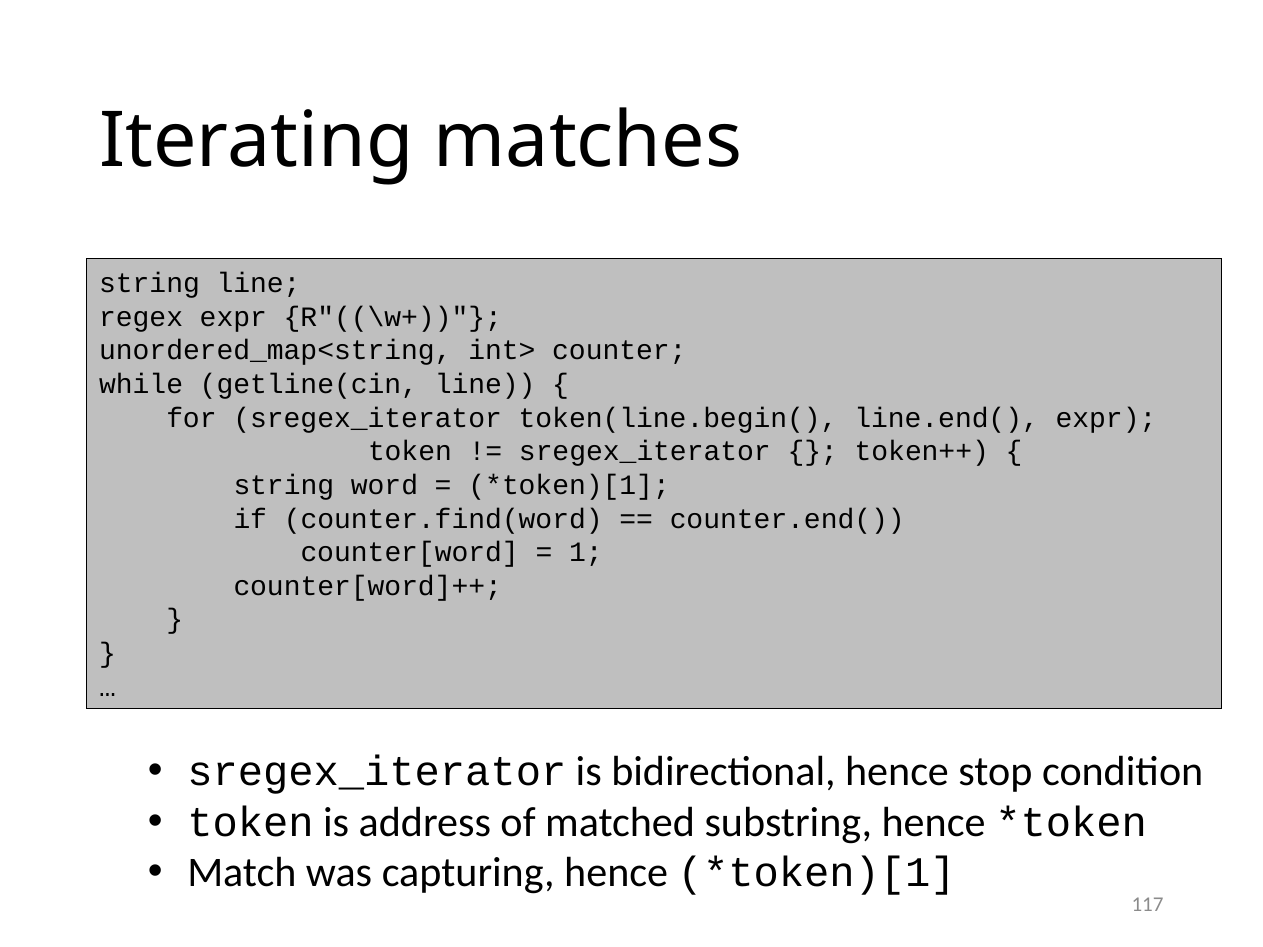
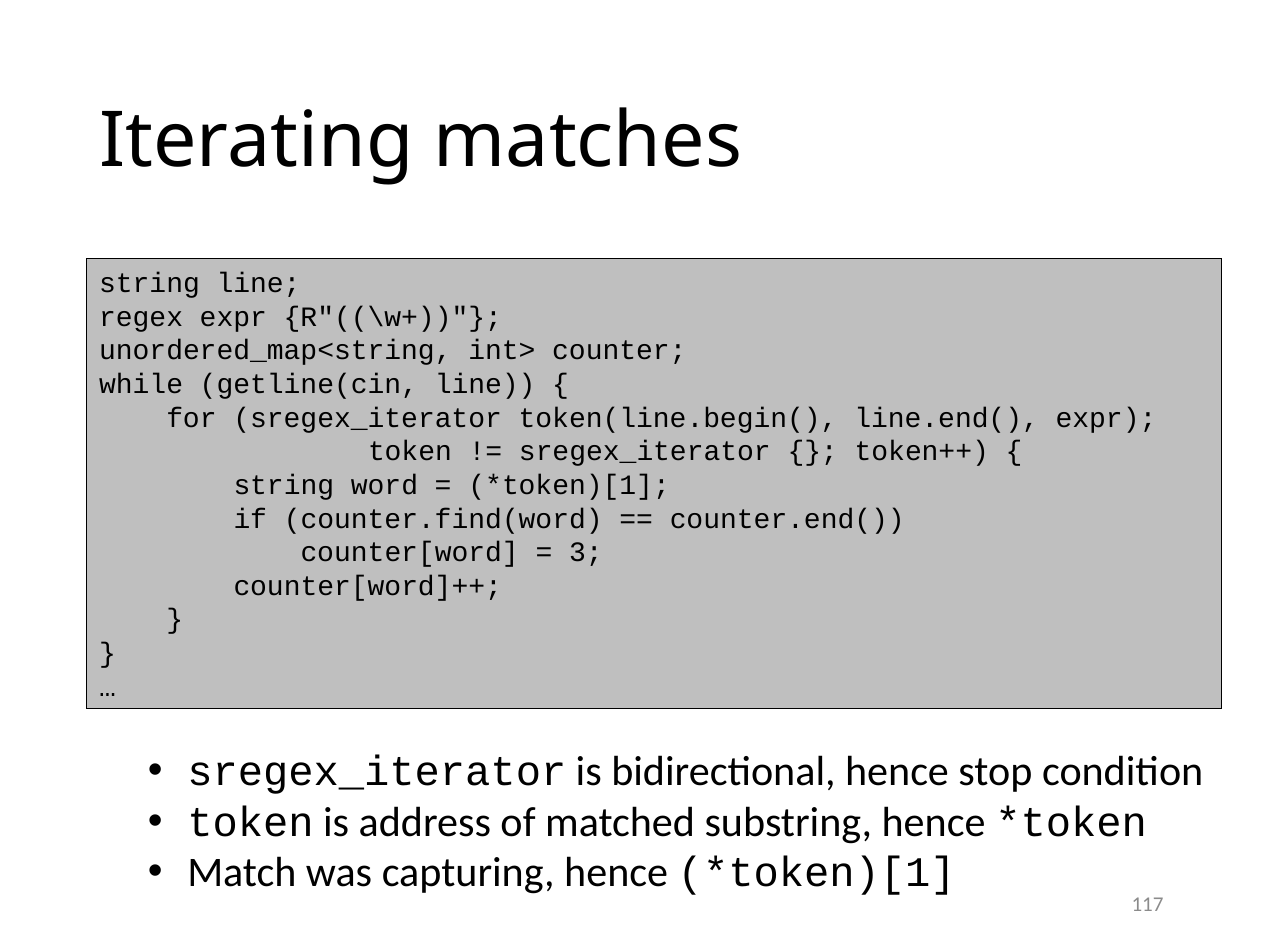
1: 1 -> 3
